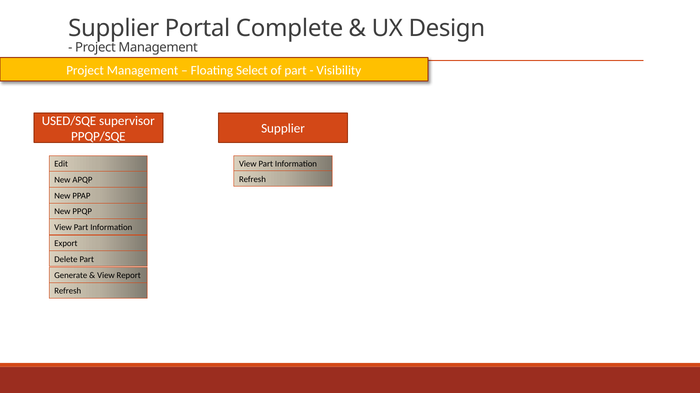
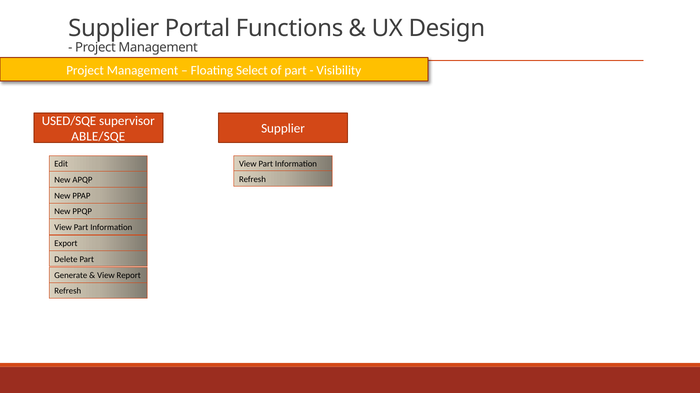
Complete: Complete -> Functions
PPQP/SQE: PPQP/SQE -> ABLE/SQE
